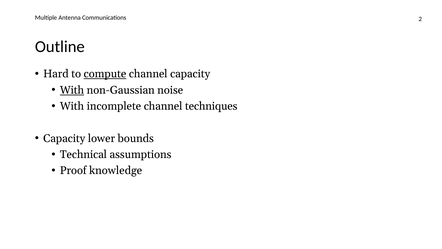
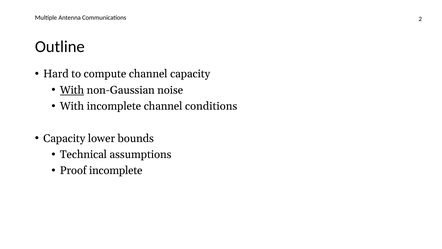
compute underline: present -> none
techniques: techniques -> conditions
Proof knowledge: knowledge -> incomplete
